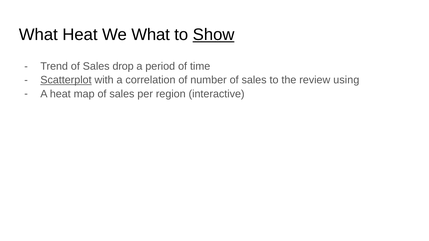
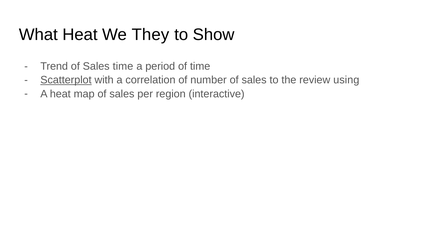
We What: What -> They
Show underline: present -> none
Sales drop: drop -> time
